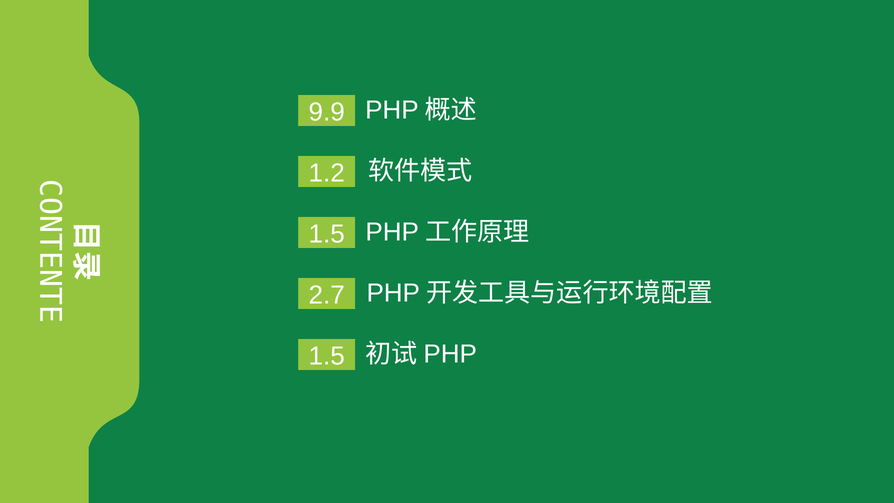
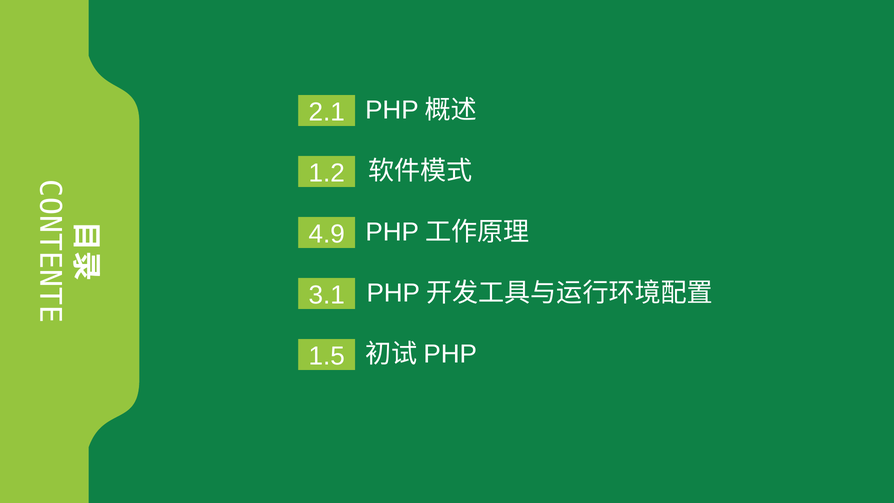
9.9: 9.9 -> 2.1
1.5 at (327, 234): 1.5 -> 4.9
2.7: 2.7 -> 3.1
